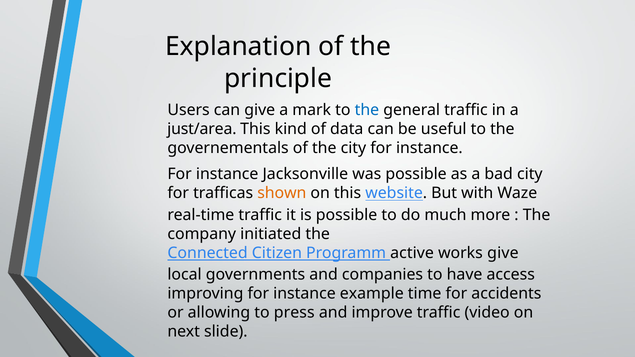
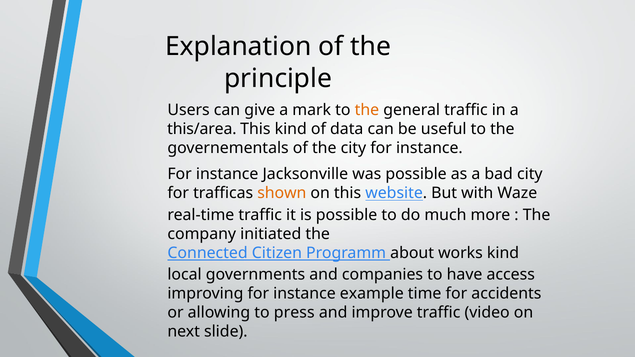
the at (367, 110) colour: blue -> orange
just/area: just/area -> this/area
active: active -> about
works give: give -> kind
